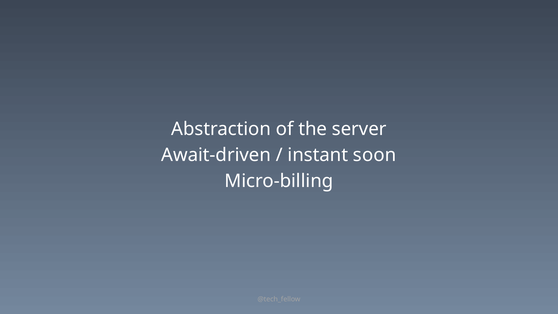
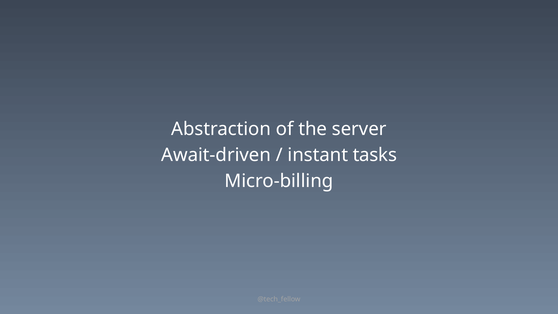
soon: soon -> tasks
